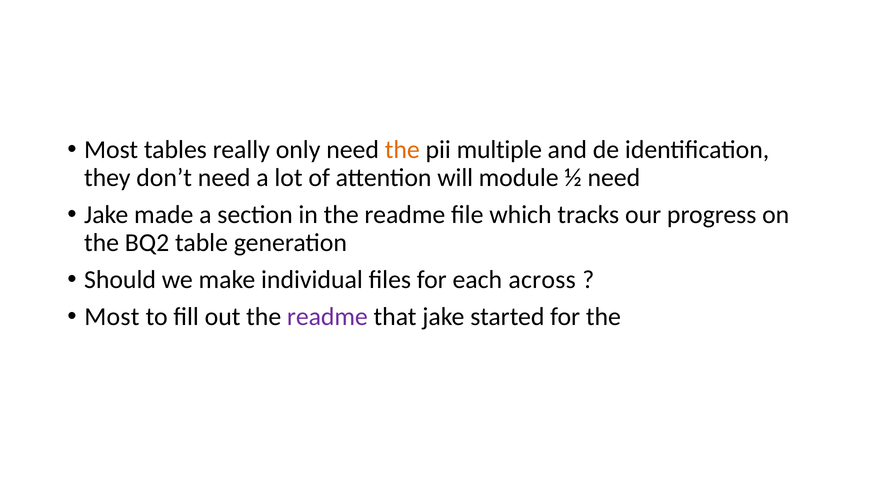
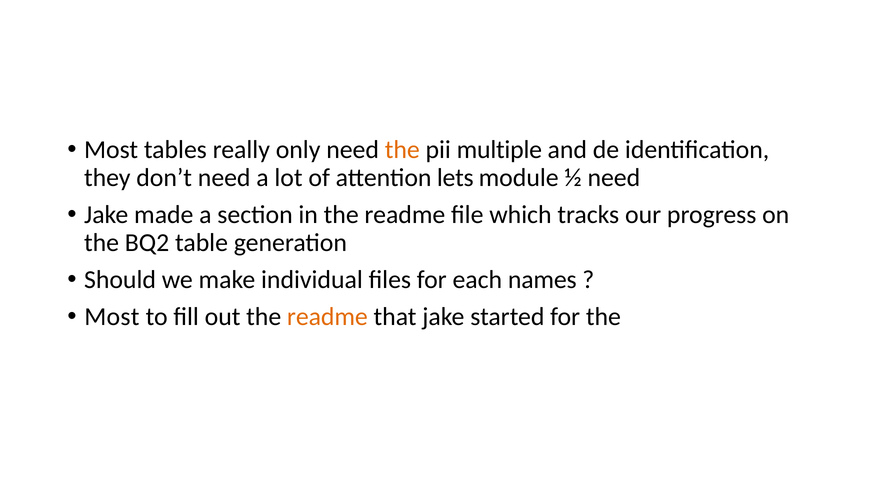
will: will -> lets
across: across -> names
readme at (327, 317) colour: purple -> orange
